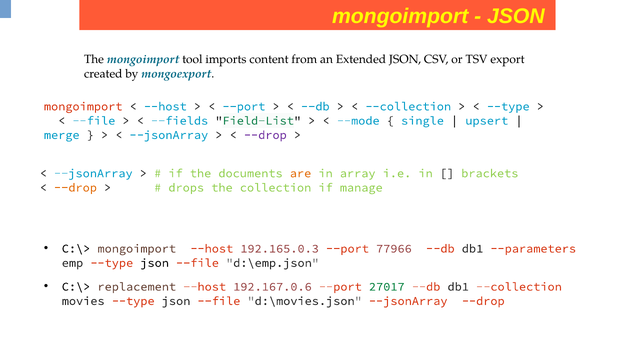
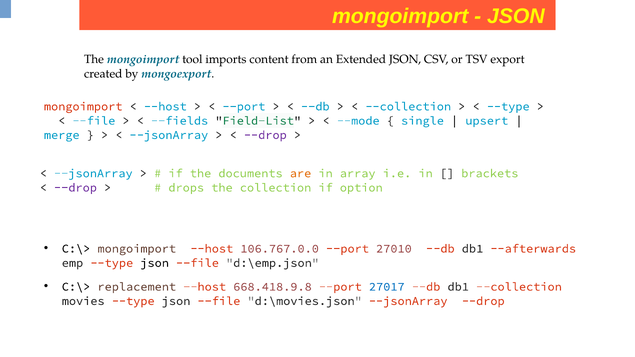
--drop at (76, 188) colour: orange -> purple
manage: manage -> option
192.165.0.3: 192.165.0.3 -> 106.767.0.0
77966: 77966 -> 27010
--parameters: --parameters -> --afterwards
192.167.0.6: 192.167.0.6 -> 668.418.9.8
27017 colour: green -> blue
